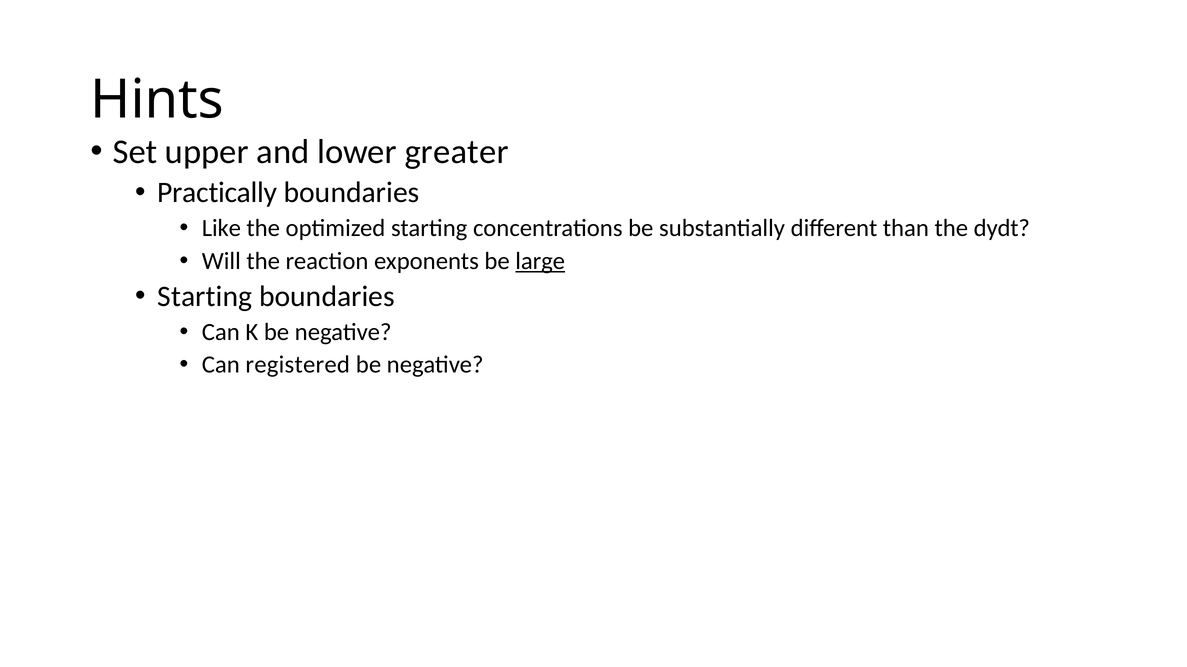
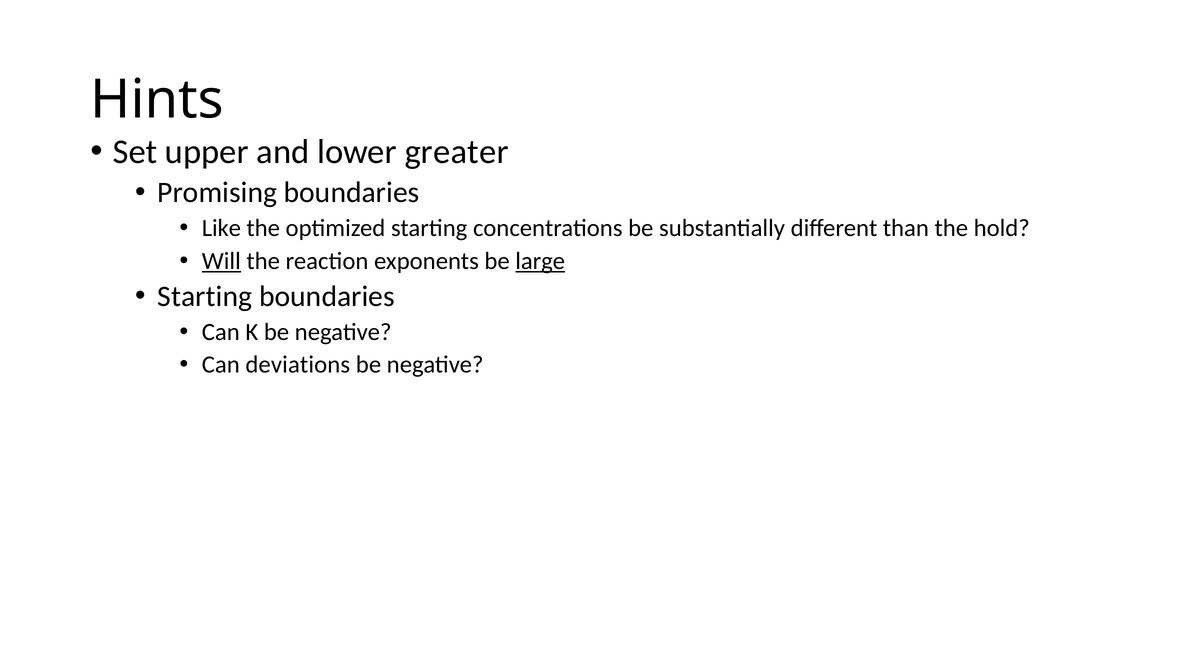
Practically: Practically -> Promising
dydt: dydt -> hold
Will underline: none -> present
registered: registered -> deviations
